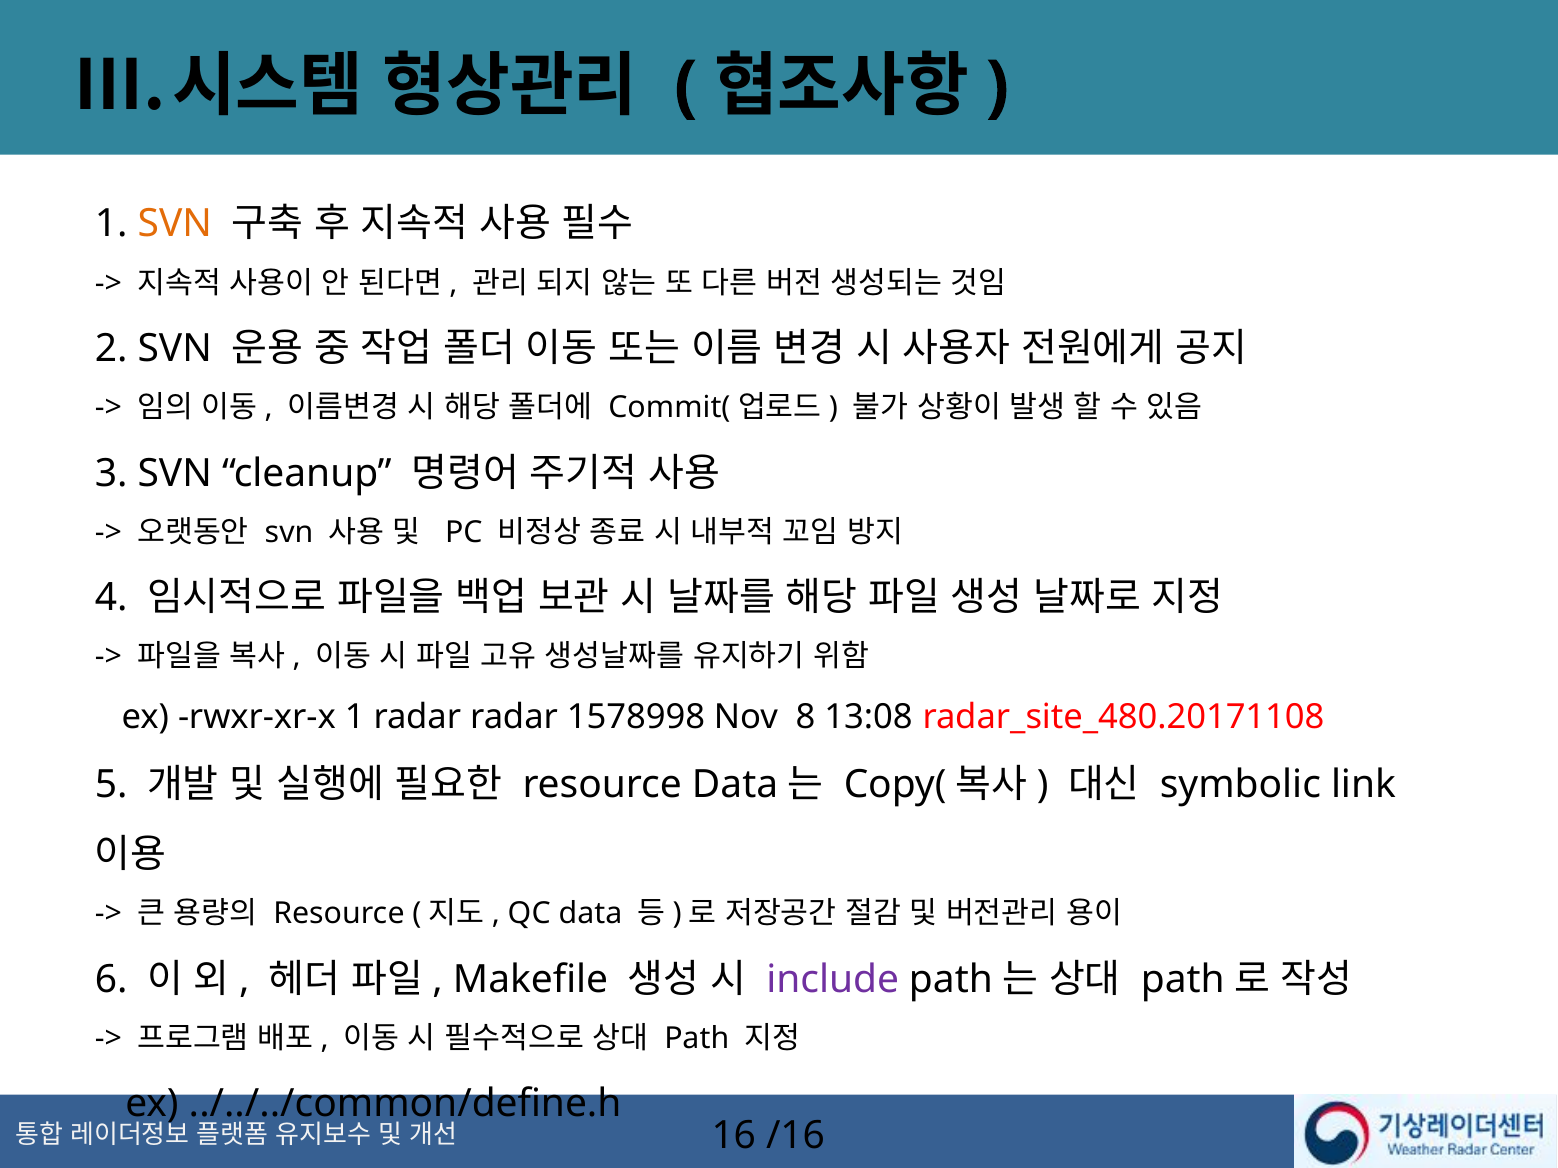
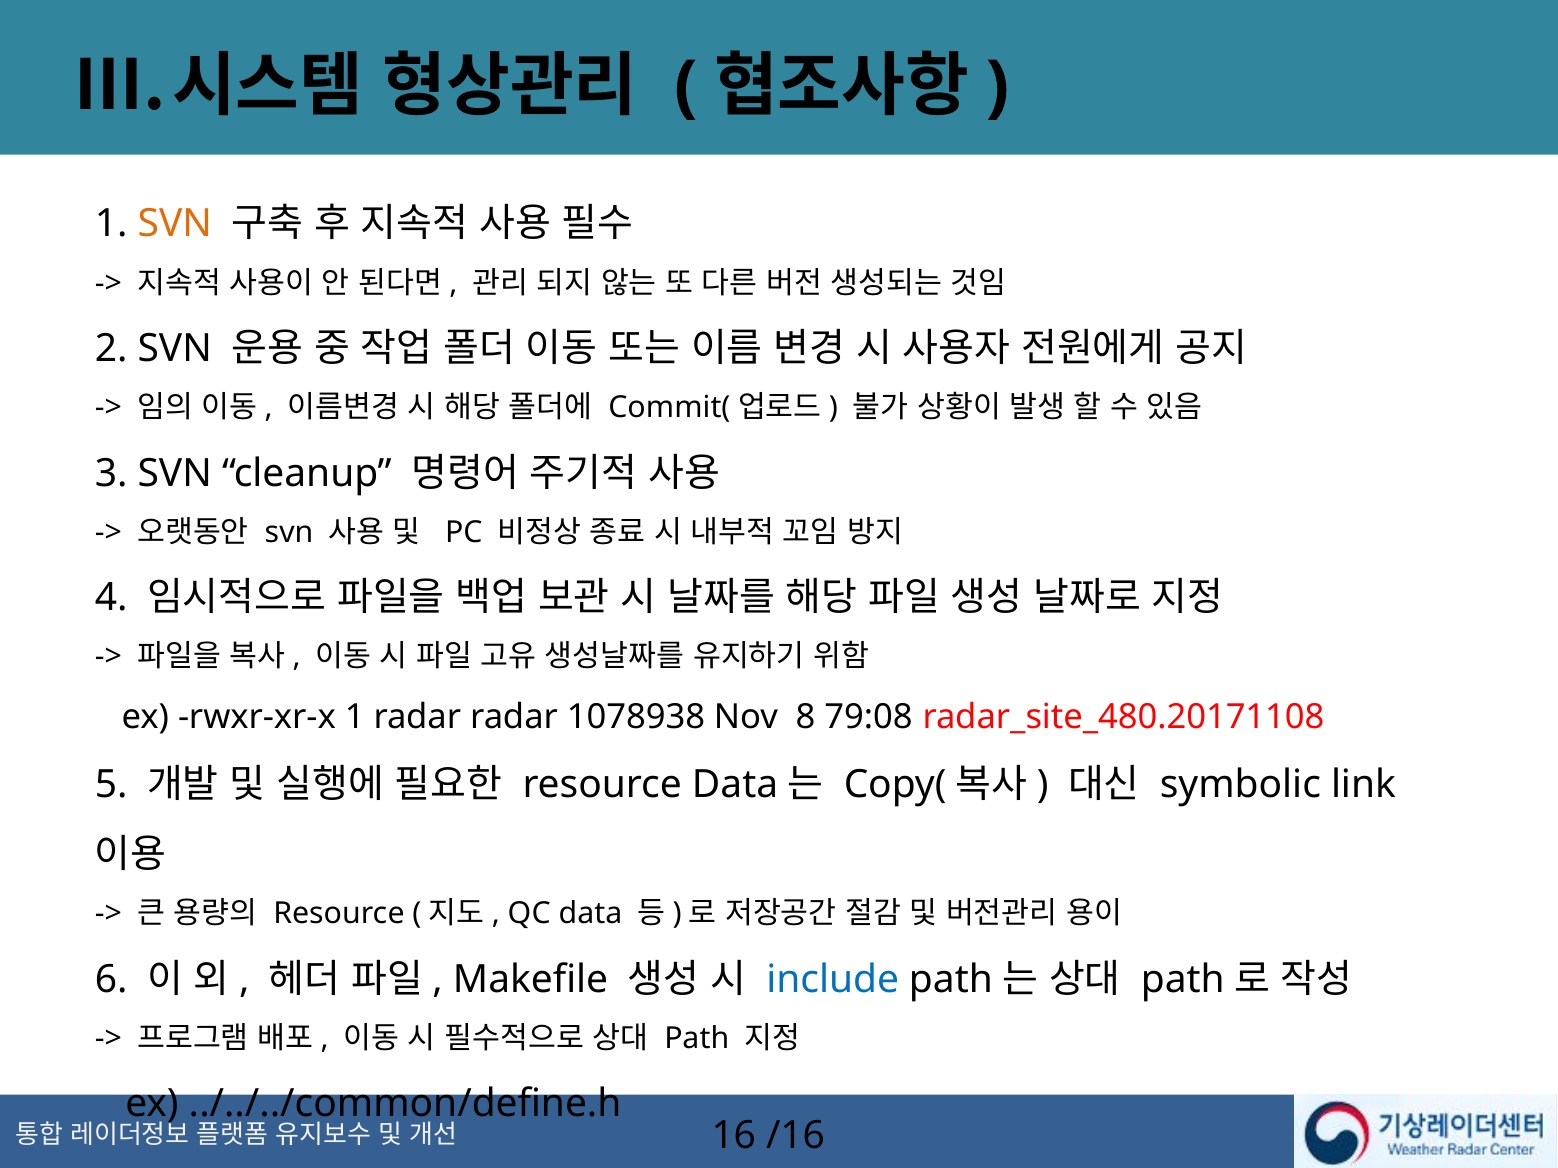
1578998: 1578998 -> 1078938
13:08: 13:08 -> 79:08
include colour: purple -> blue
